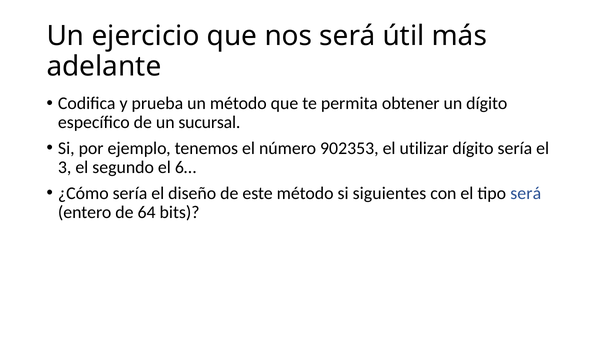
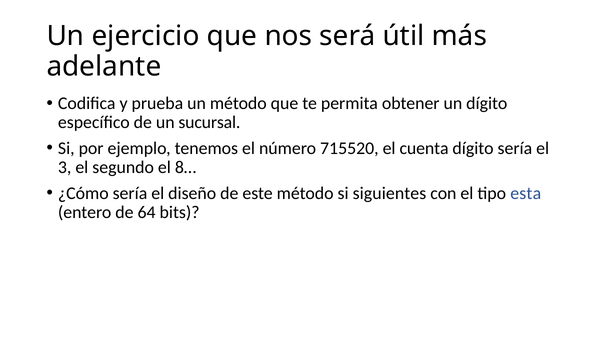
902353: 902353 -> 715520
utilizar: utilizar -> cuenta
6…: 6… -> 8…
tipo será: será -> esta
